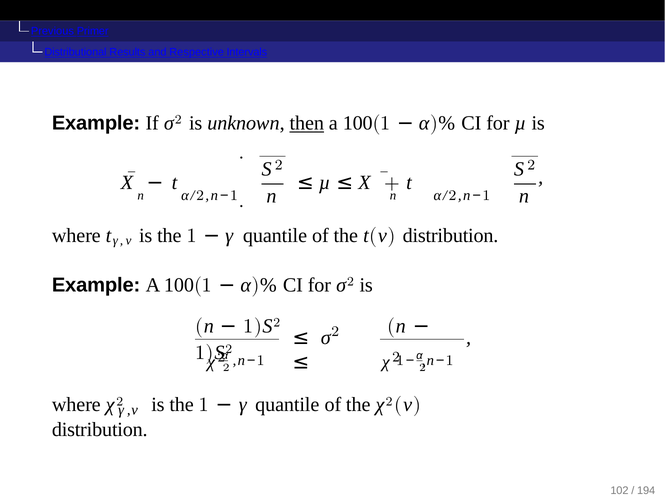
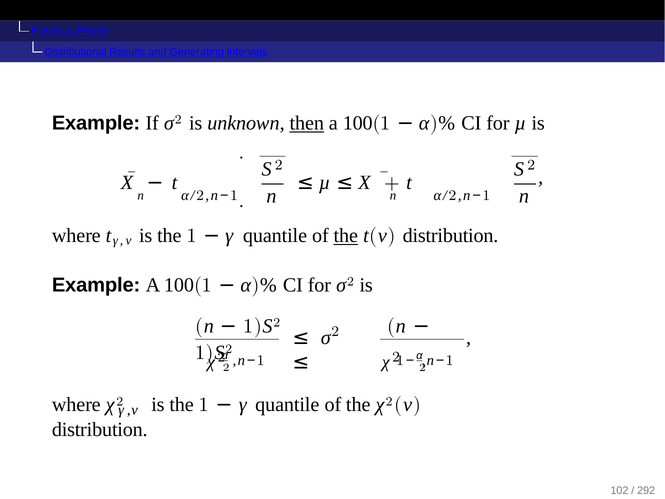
Respective: Respective -> Generating
the at (346, 236) underline: none -> present
194: 194 -> 292
